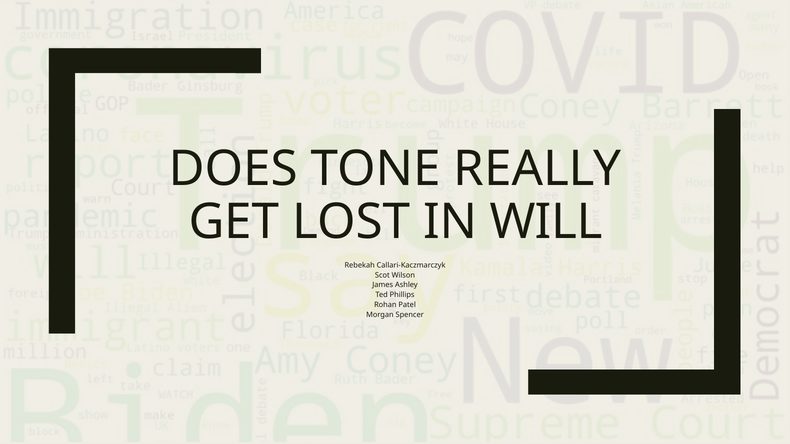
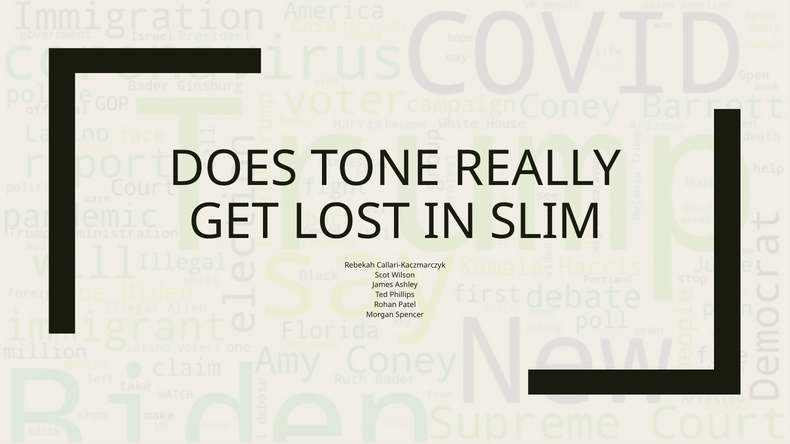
WILL: WILL -> SLIM
